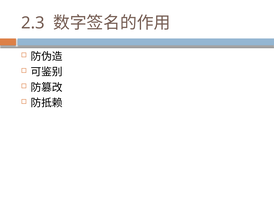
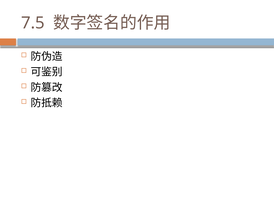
2.3: 2.3 -> 7.5
